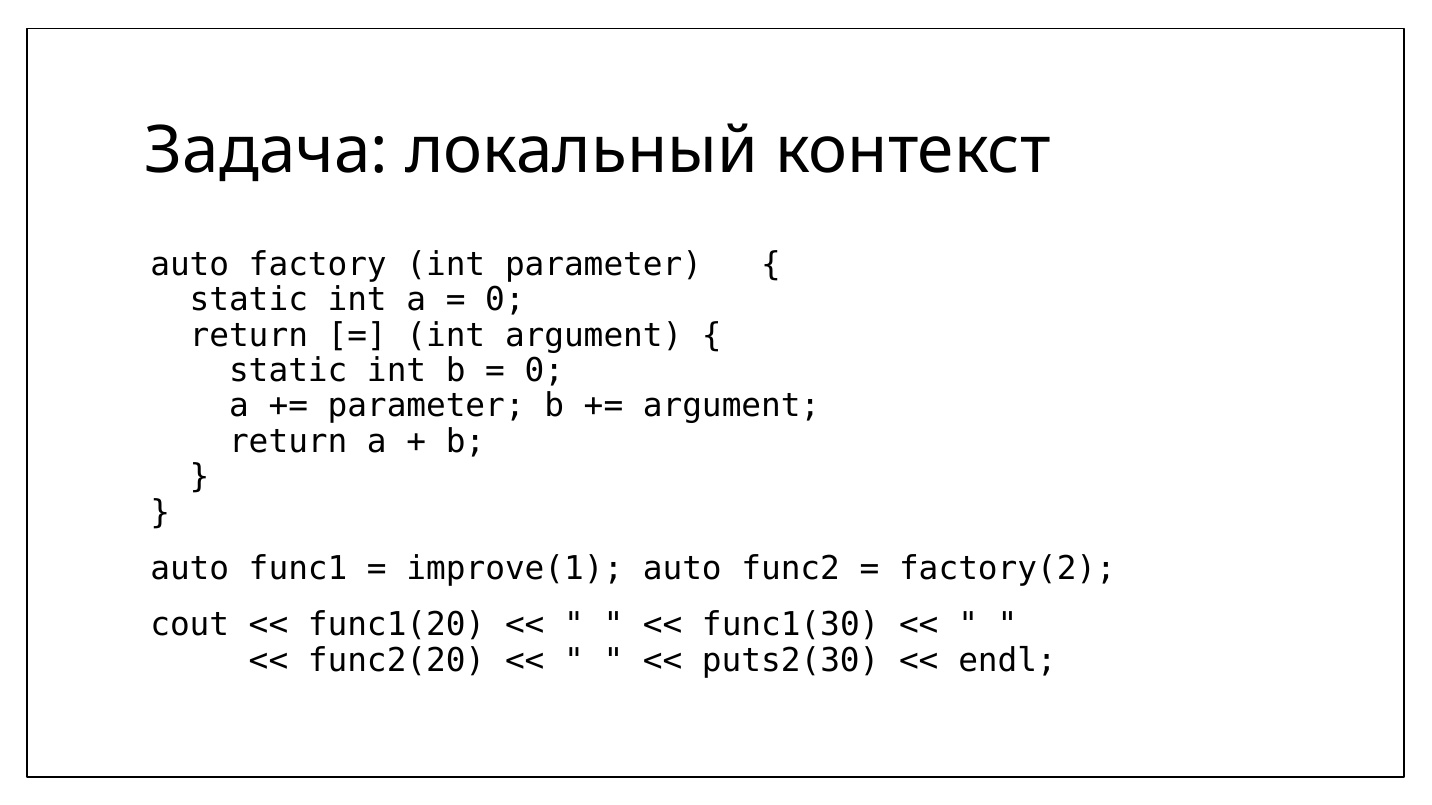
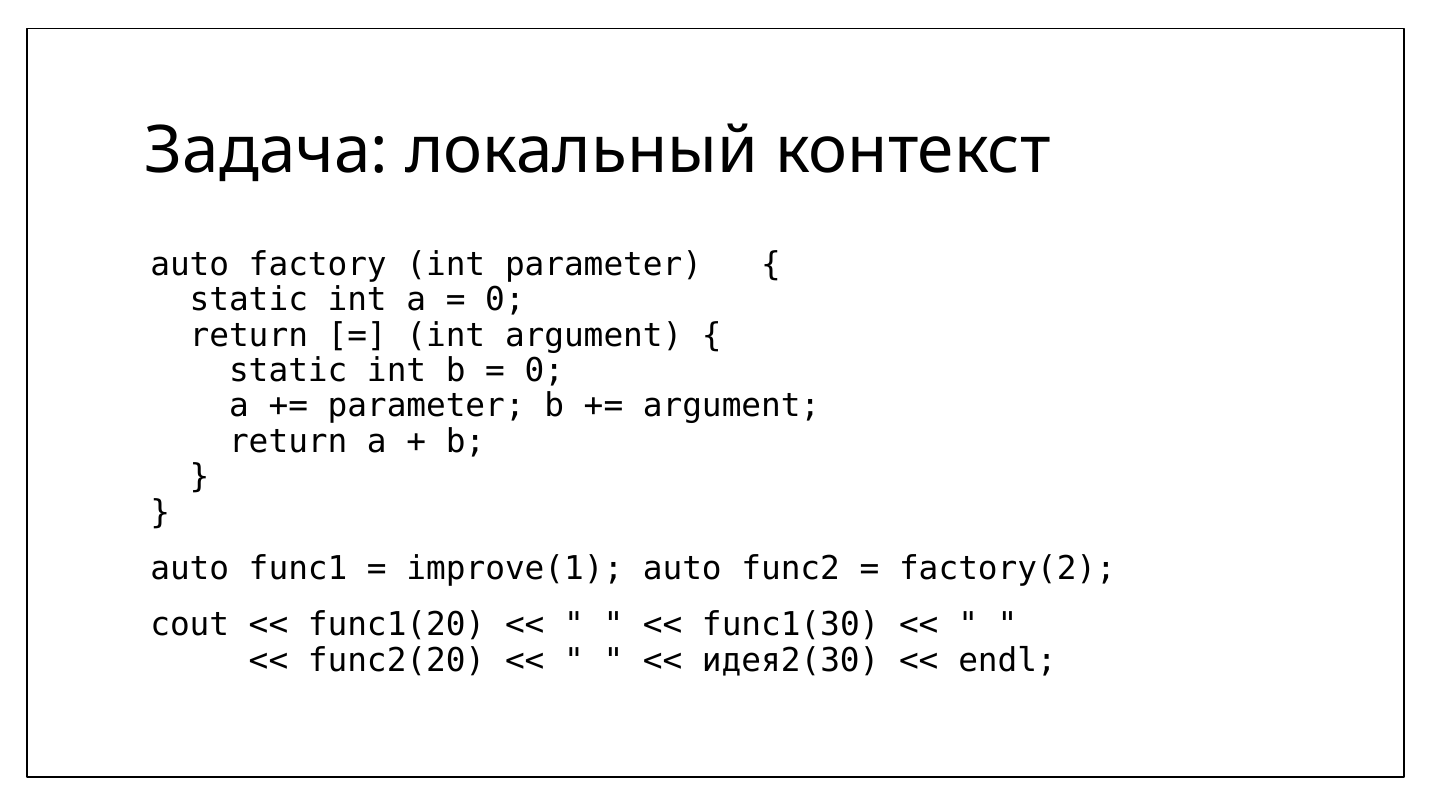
puts2(30: puts2(30 -> идея2(30
